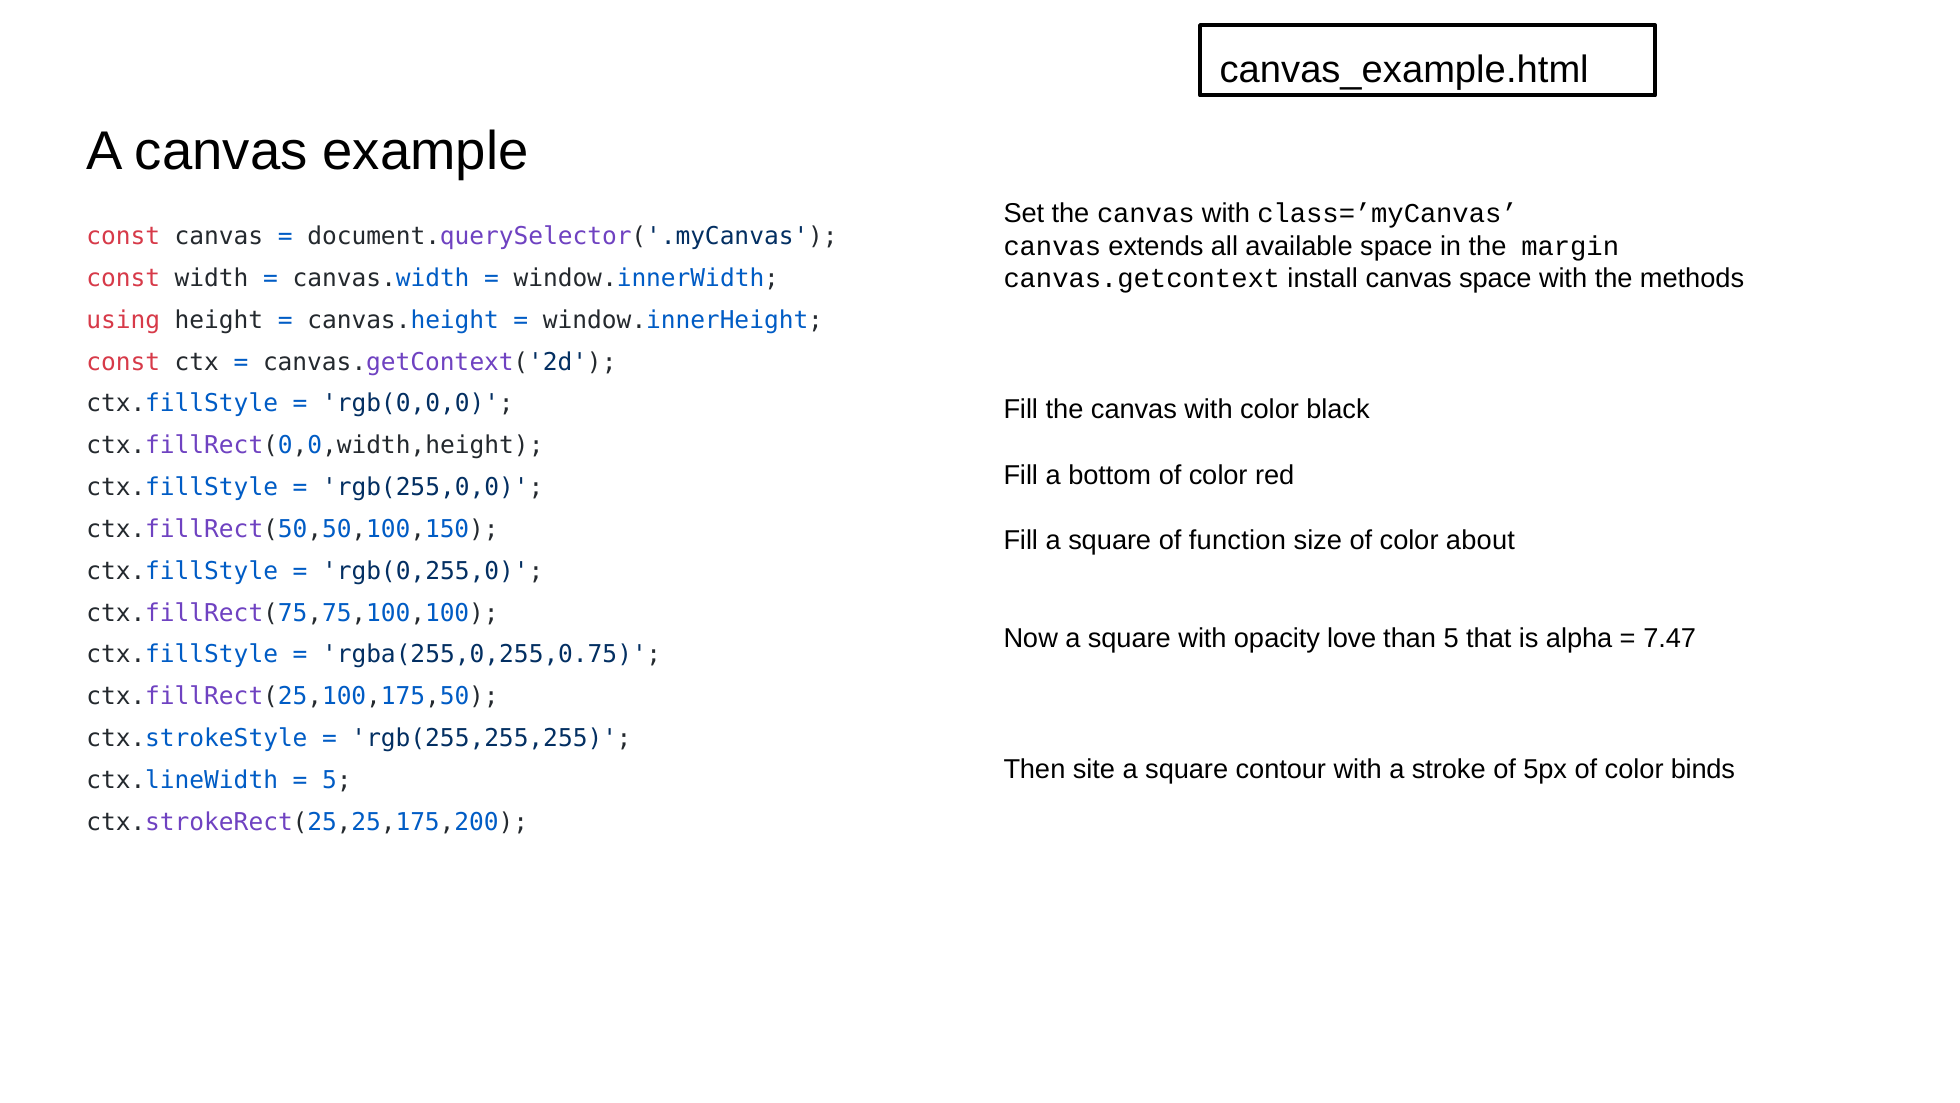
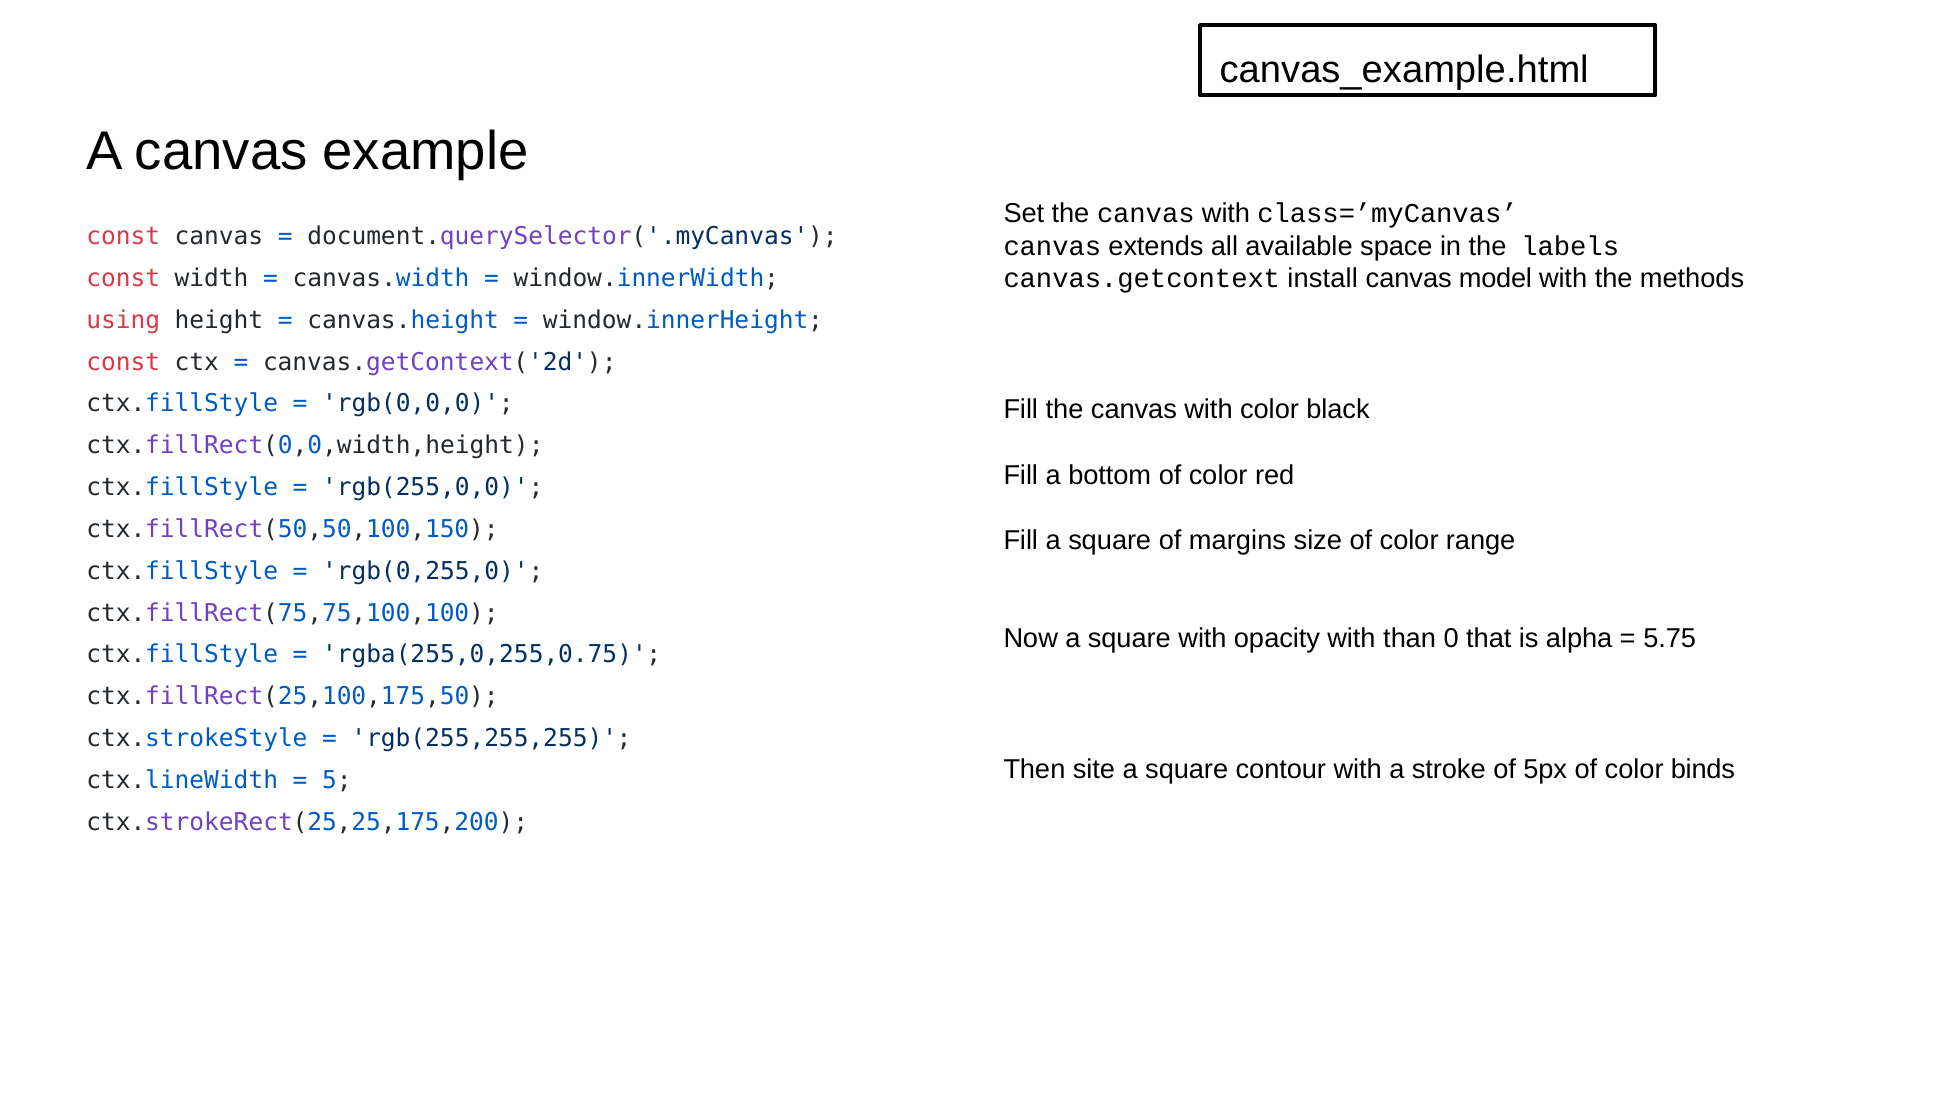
margin: margin -> labels
canvas space: space -> model
function: function -> margins
about: about -> range
opacity love: love -> with
than 5: 5 -> 0
7.47: 7.47 -> 5.75
